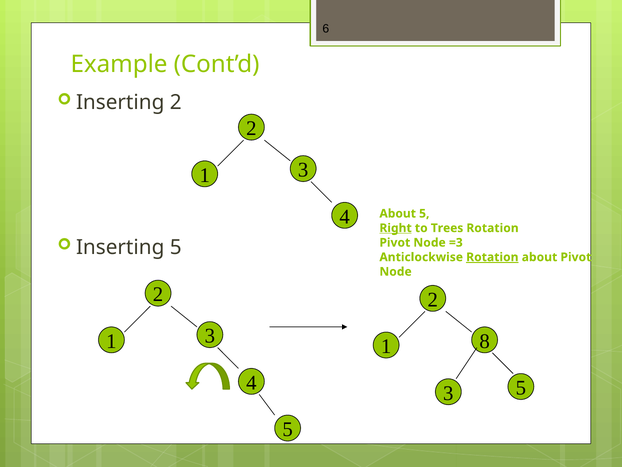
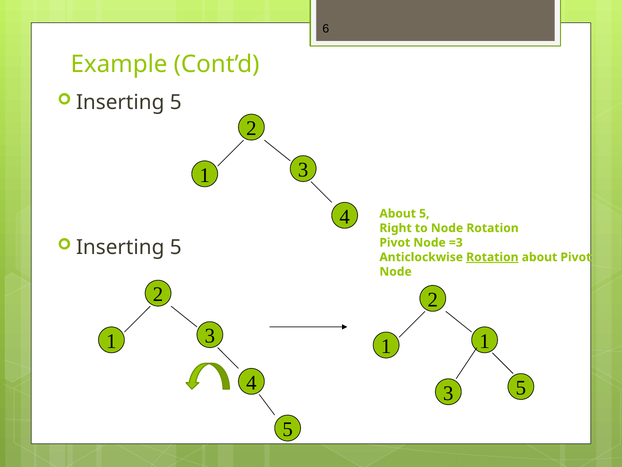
2 at (176, 102): 2 -> 5
Right underline: present -> none
to Trees: Trees -> Node
1 8: 8 -> 1
